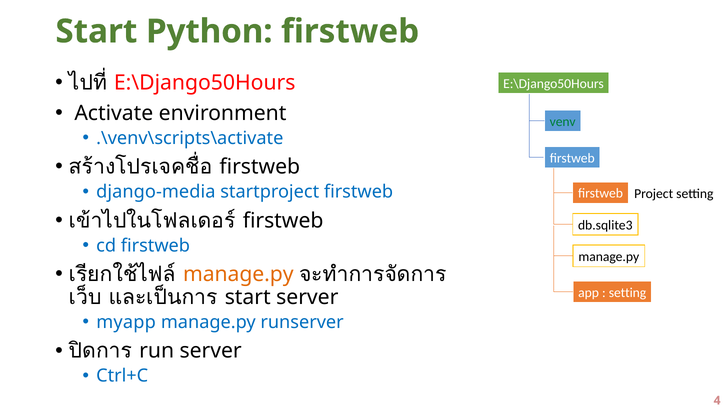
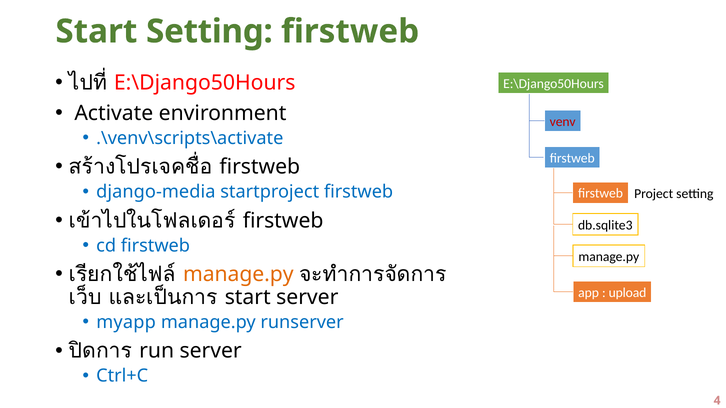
Start Python: Python -> Setting
venv colour: green -> red
setting at (627, 293): setting -> upload
